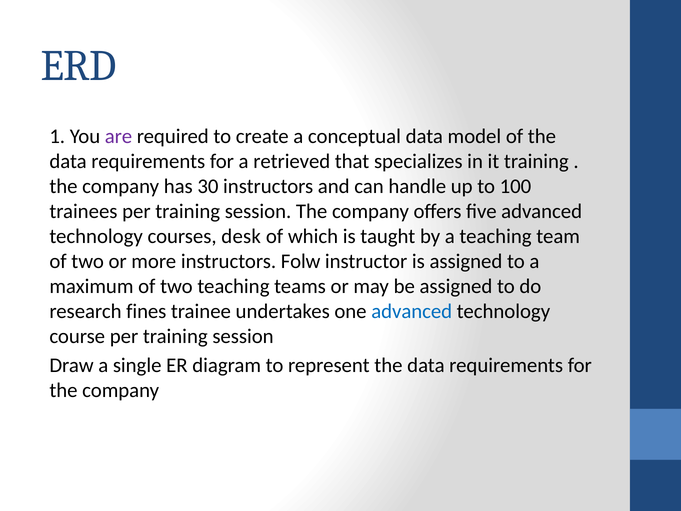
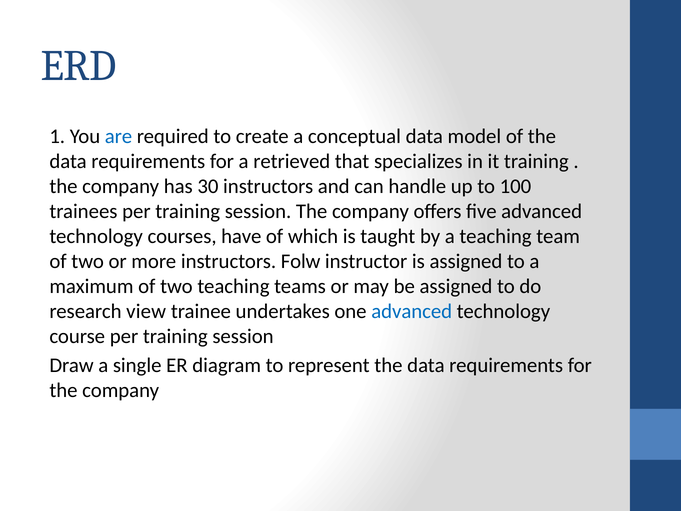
are colour: purple -> blue
desk: desk -> have
fines: fines -> view
